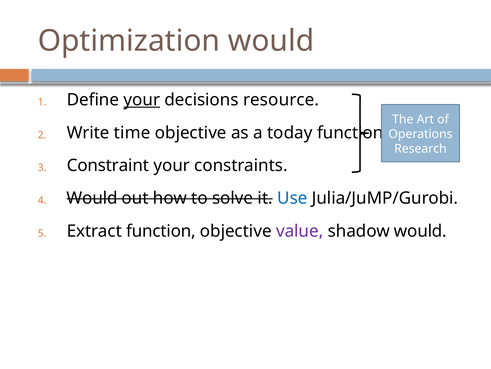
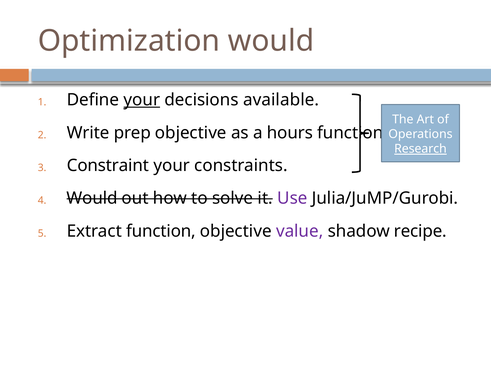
resource: resource -> available
time: time -> prep
today: today -> hours
Research underline: none -> present
Use colour: blue -> purple
shadow would: would -> recipe
